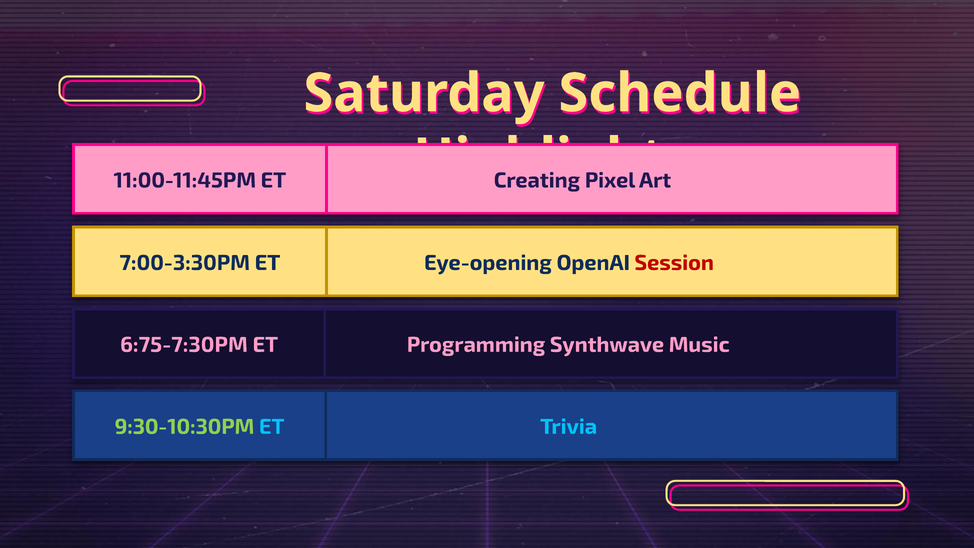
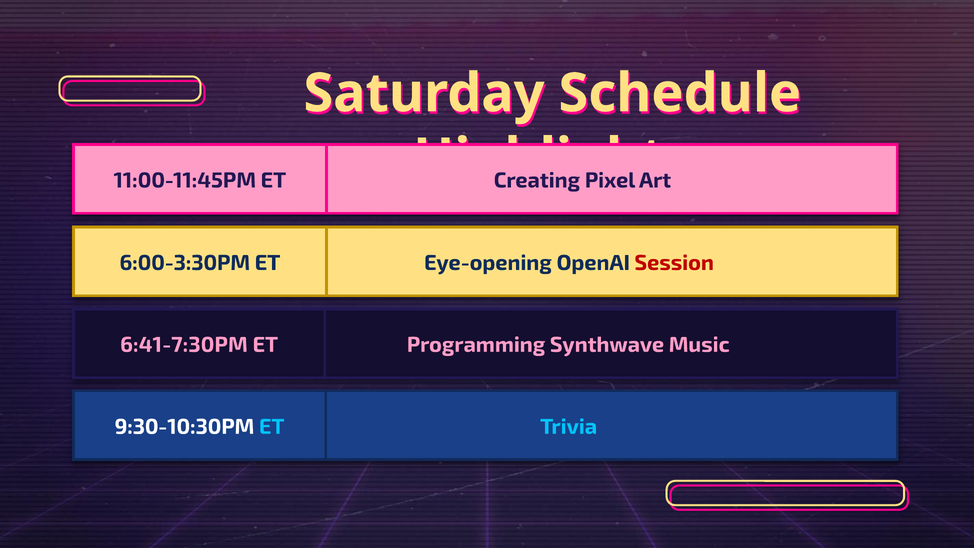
7:00-3:30PM: 7:00-3:30PM -> 6:00-3:30PM
6:75-7:30PM: 6:75-7:30PM -> 6:41-7:30PM
9:30-10:30PM colour: light green -> white
